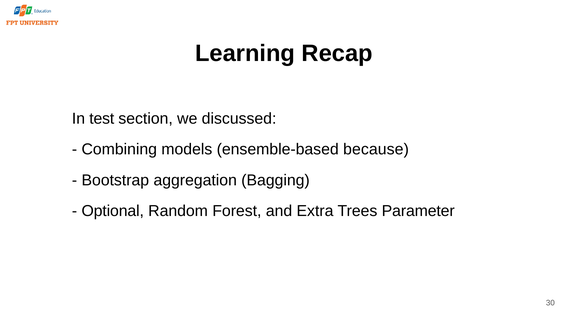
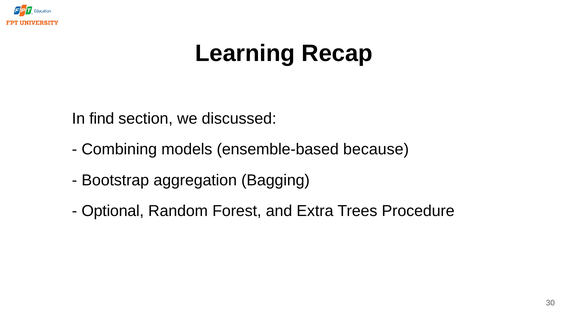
test: test -> find
Parameter: Parameter -> Procedure
